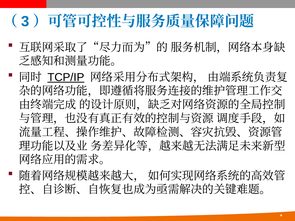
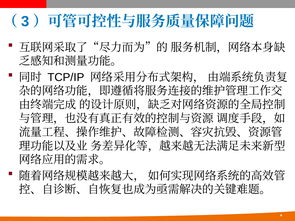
TCP/IP underline: present -> none
